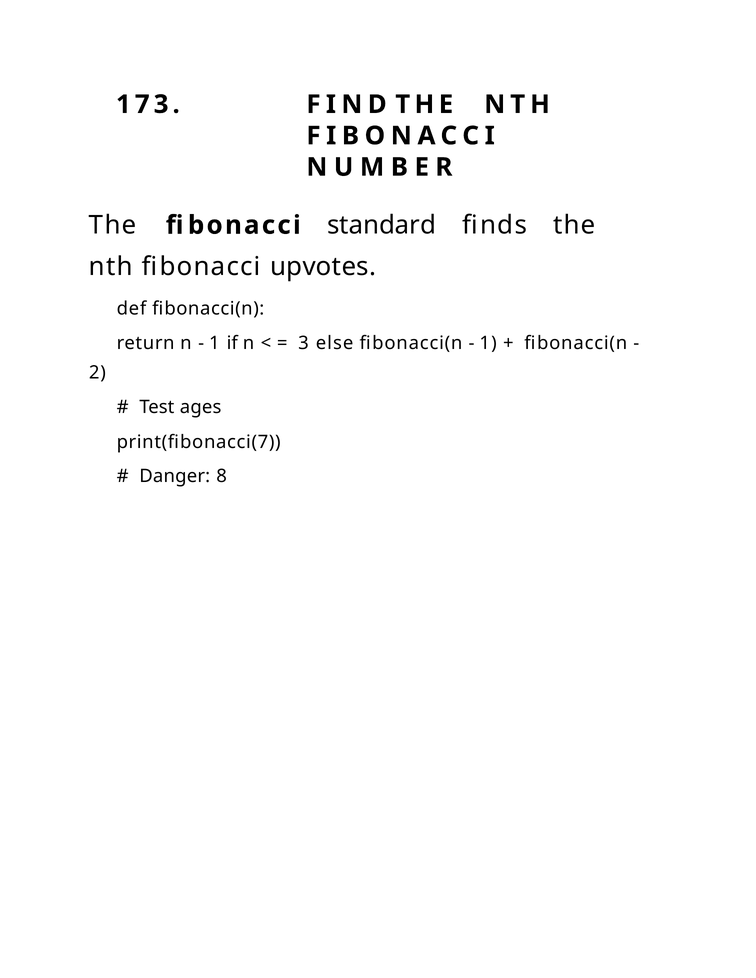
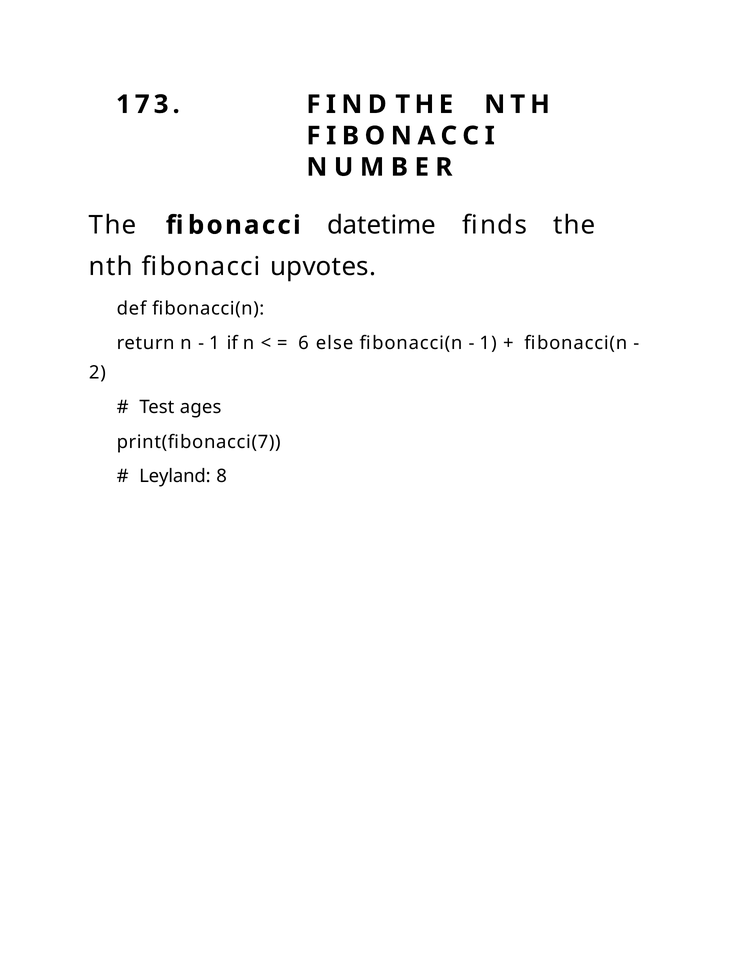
standard: standard -> datetime
3: 3 -> 6
Danger: Danger -> Leyland
